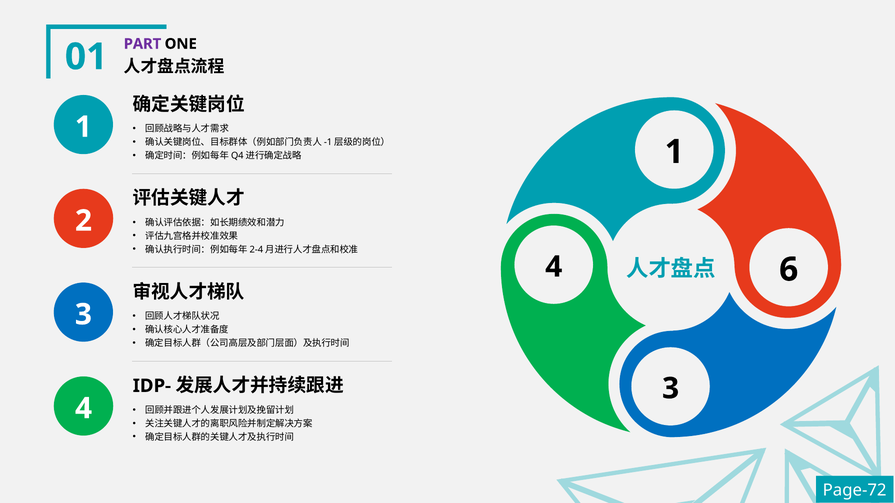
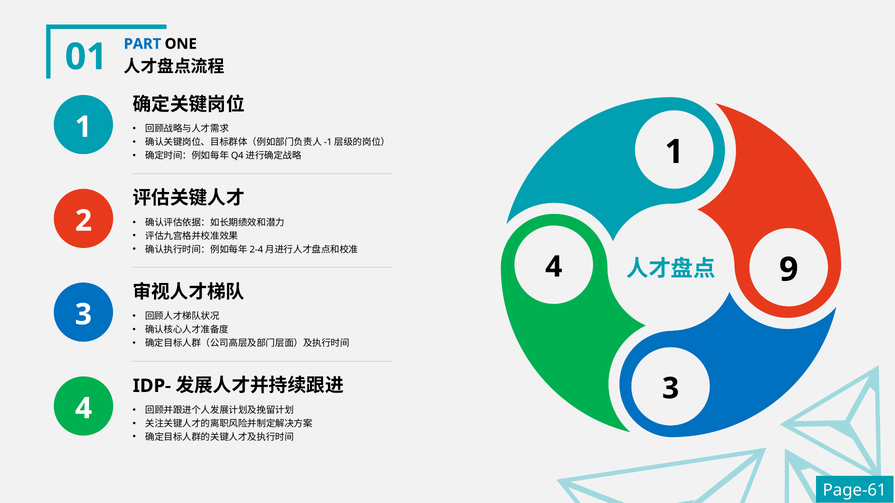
PART colour: purple -> blue
6: 6 -> 9
Page-72: Page-72 -> Page-61
